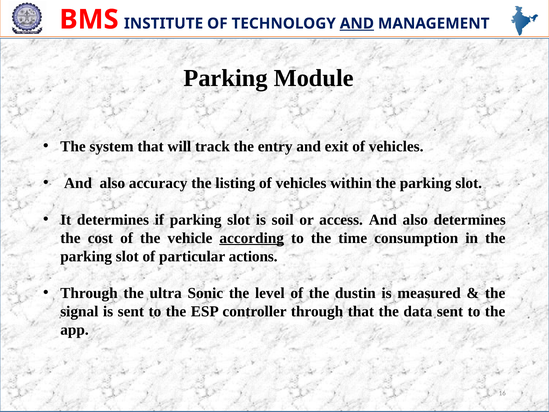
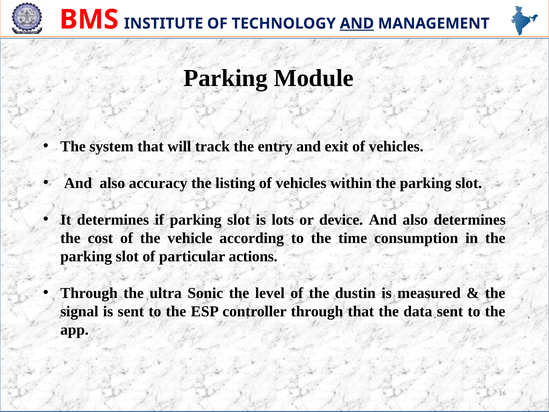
soil: soil -> lots
access: access -> device
according underline: present -> none
